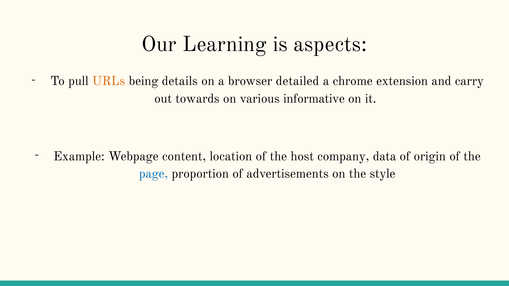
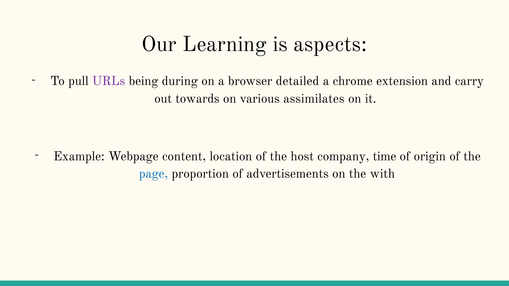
URLs colour: orange -> purple
details: details -> during
informative: informative -> assimilates
data: data -> time
style: style -> with
